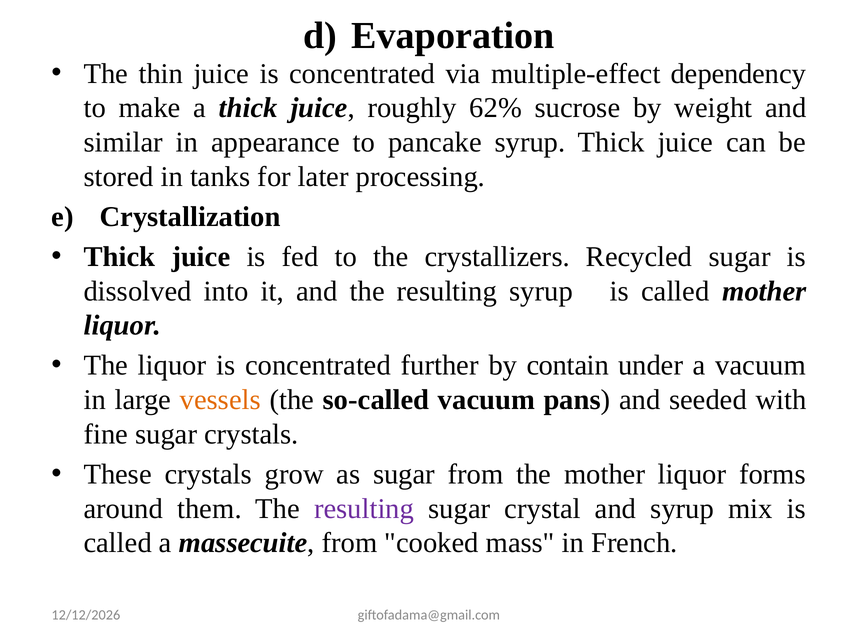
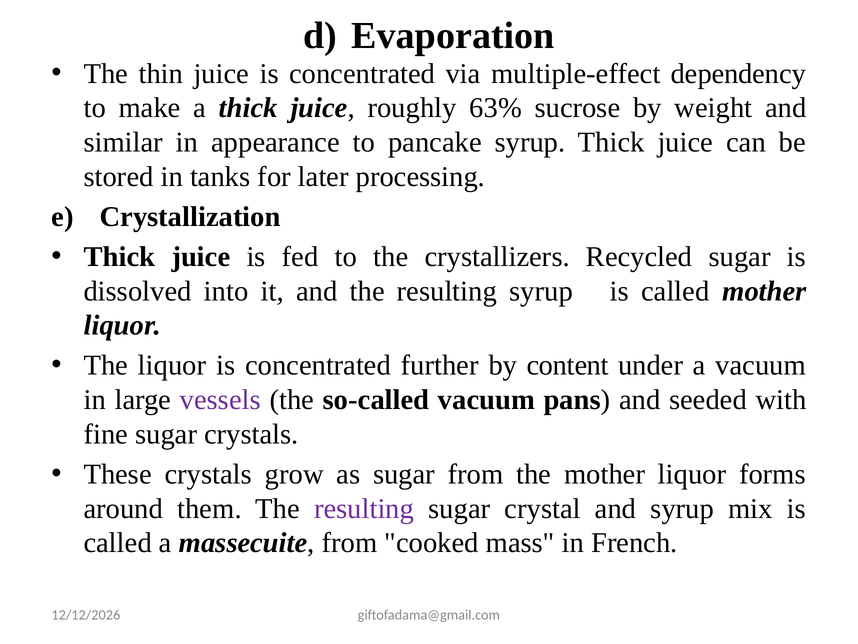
62%: 62% -> 63%
contain: contain -> content
vessels colour: orange -> purple
